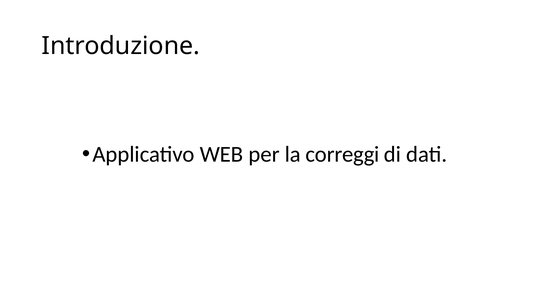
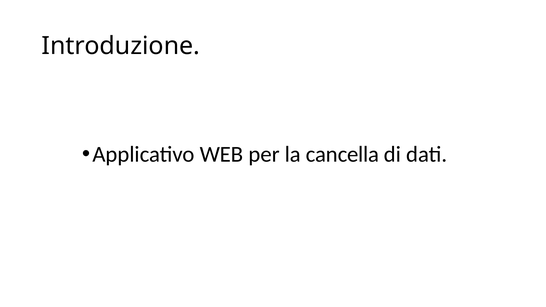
correggi: correggi -> cancella
